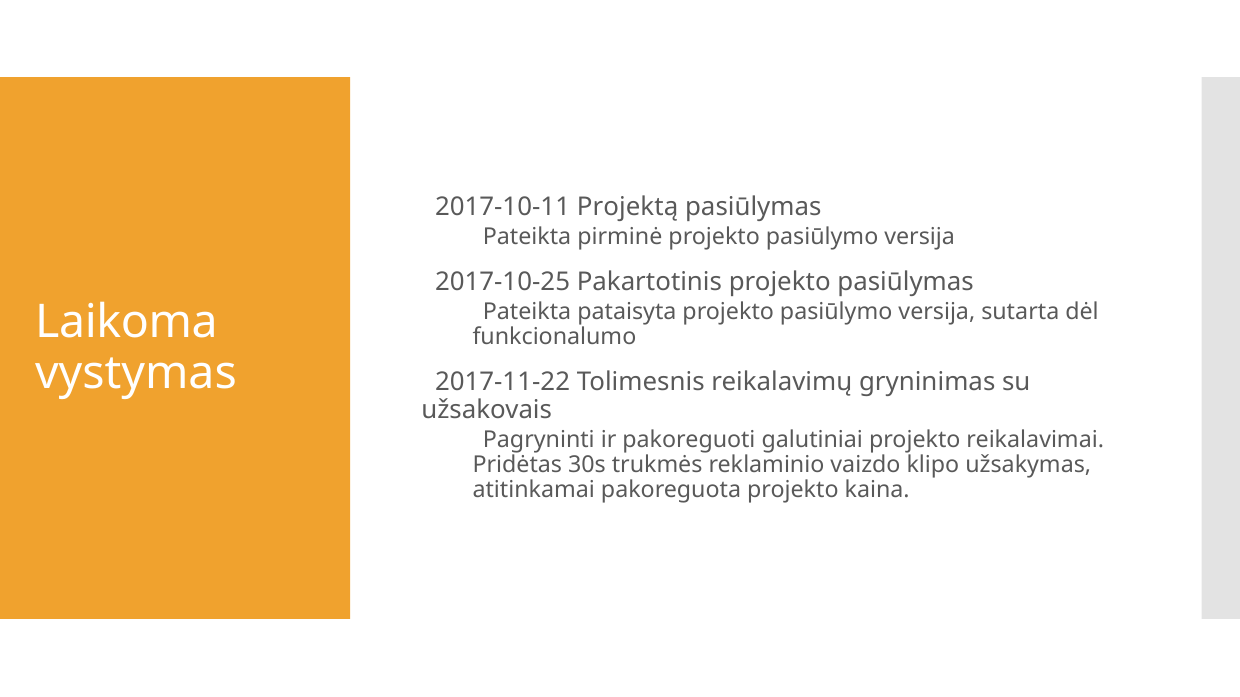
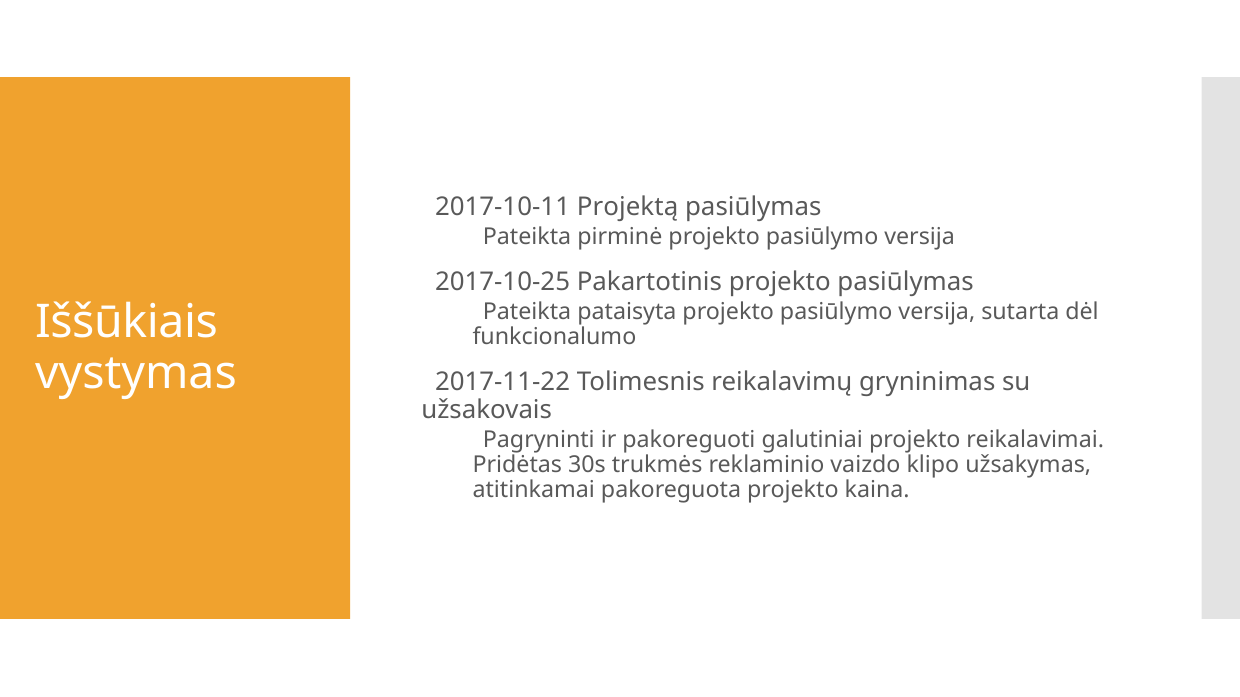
Laikoma: Laikoma -> Iššūkiais
